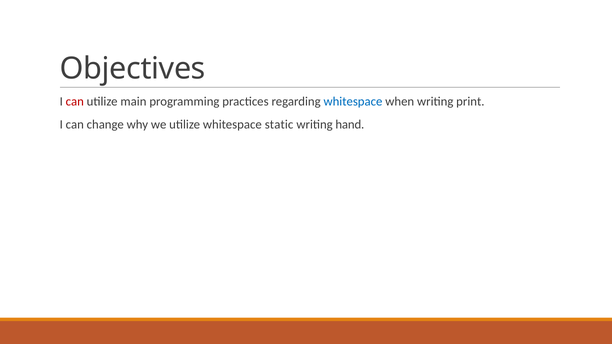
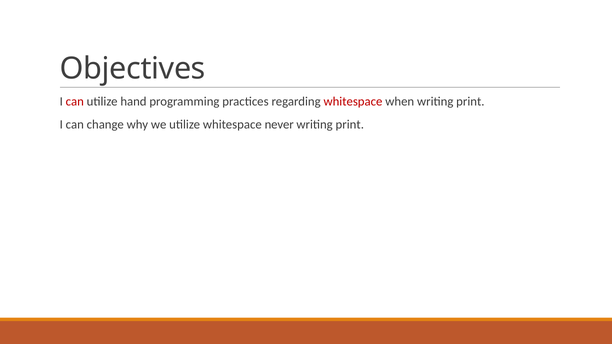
main: main -> hand
whitespace at (353, 102) colour: blue -> red
static: static -> never
hand at (350, 124): hand -> print
